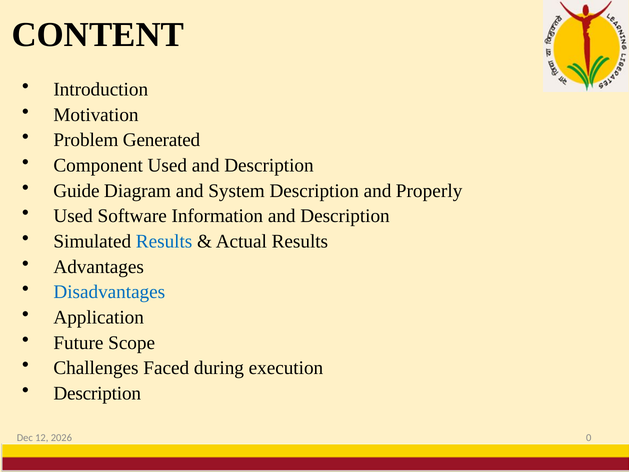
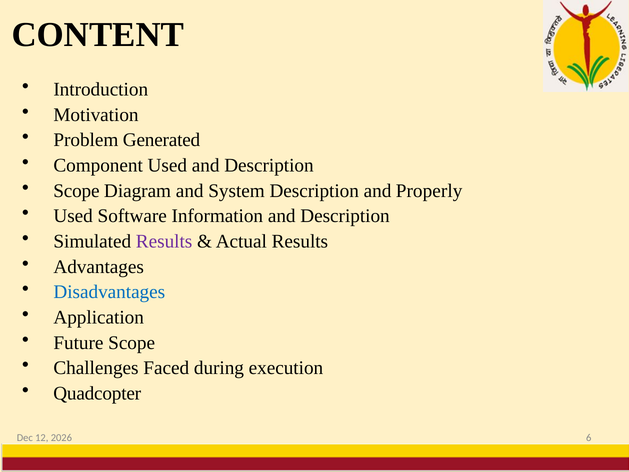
Guide at (76, 191): Guide -> Scope
Results at (164, 241) colour: blue -> purple
Description at (97, 393): Description -> Quadcopter
0: 0 -> 6
